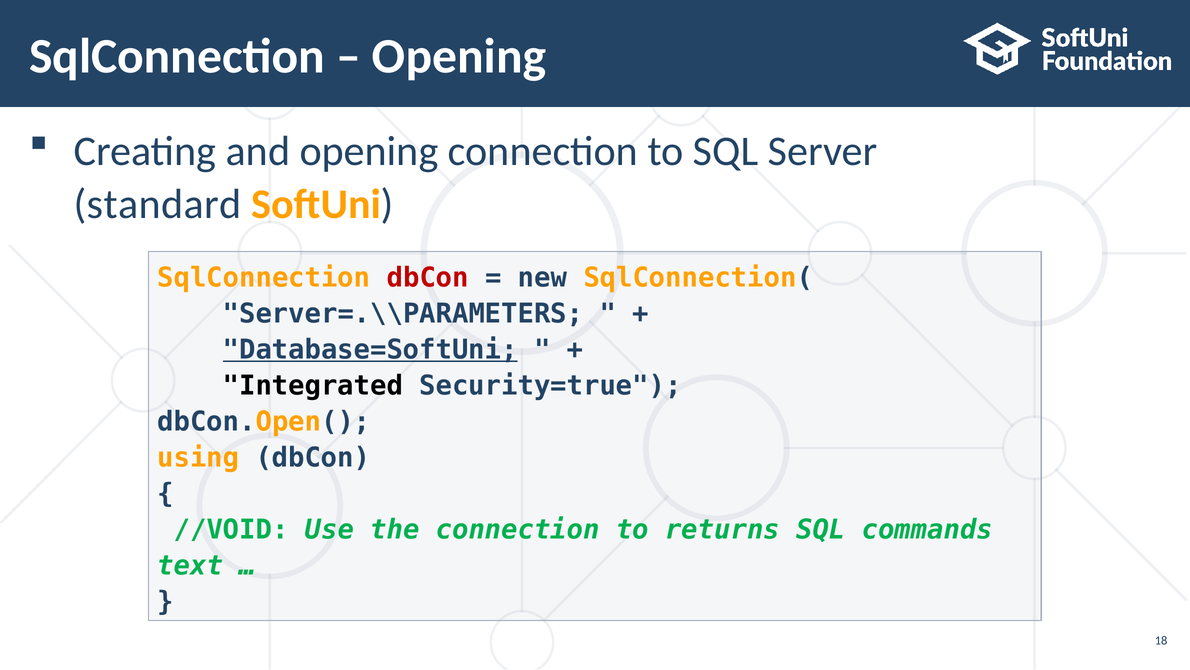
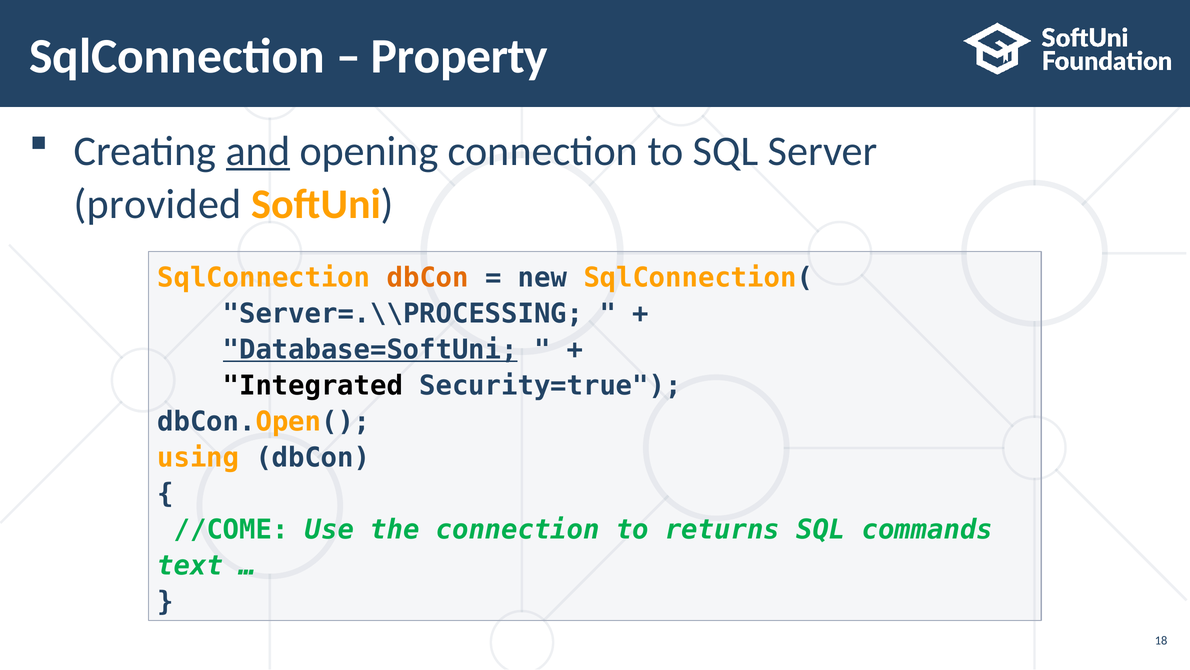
Opening at (459, 56): Opening -> Property
and underline: none -> present
standard: standard -> provided
dbCon at (428, 277) colour: red -> orange
Server=.\\PARAMETERS: Server=.\\PARAMETERS -> Server=.\\PROCESSING
//VOID: //VOID -> //COME
